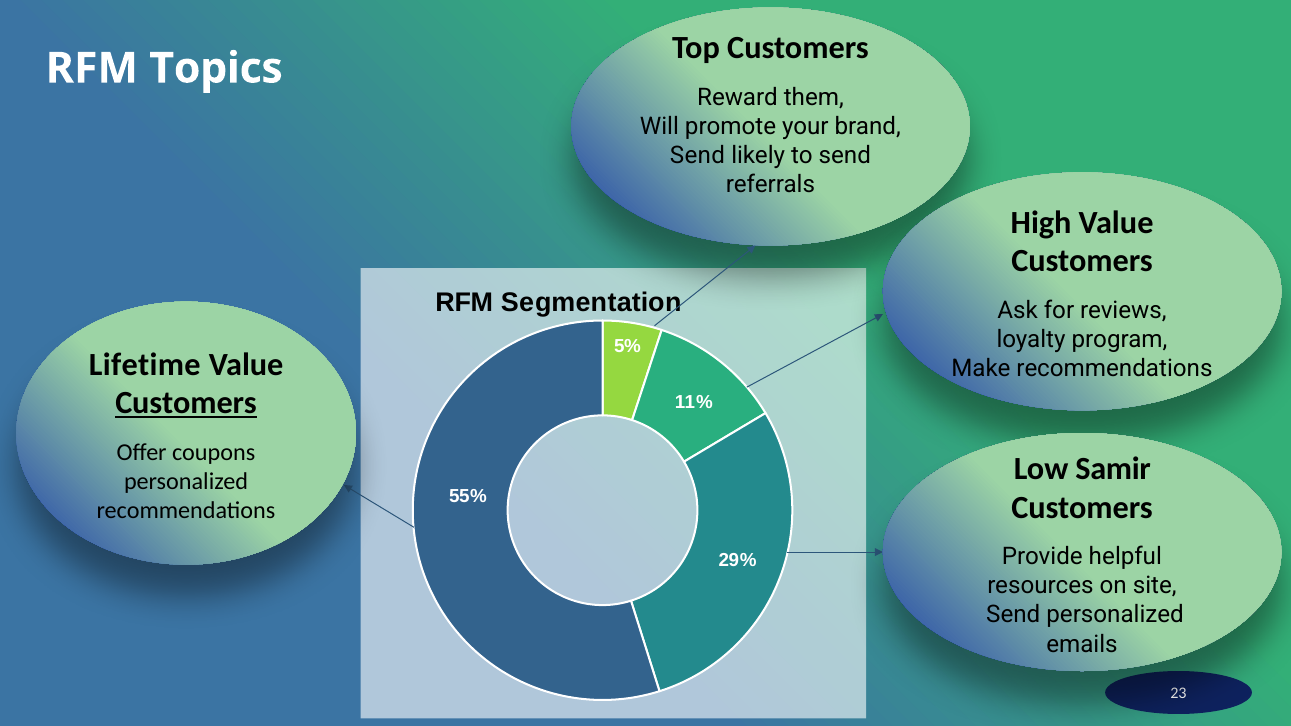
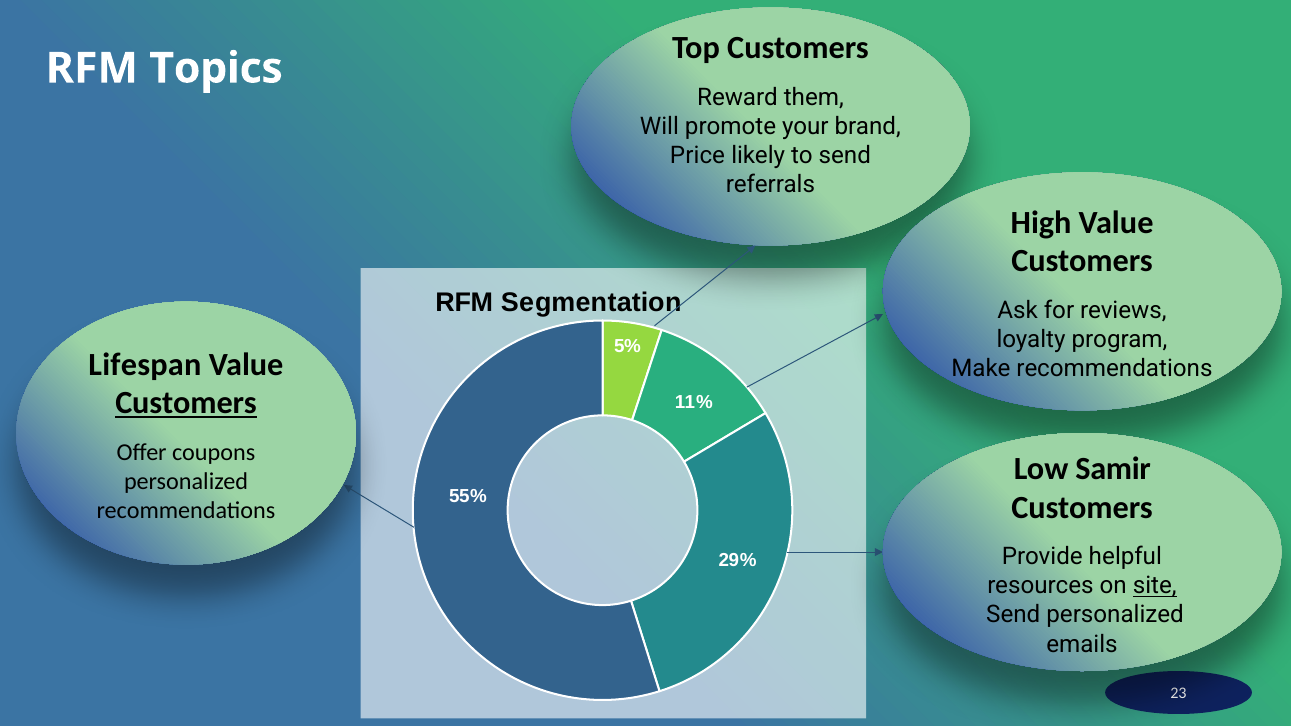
Send at (697, 156): Send -> Price
Lifetime: Lifetime -> Lifespan
site underline: none -> present
